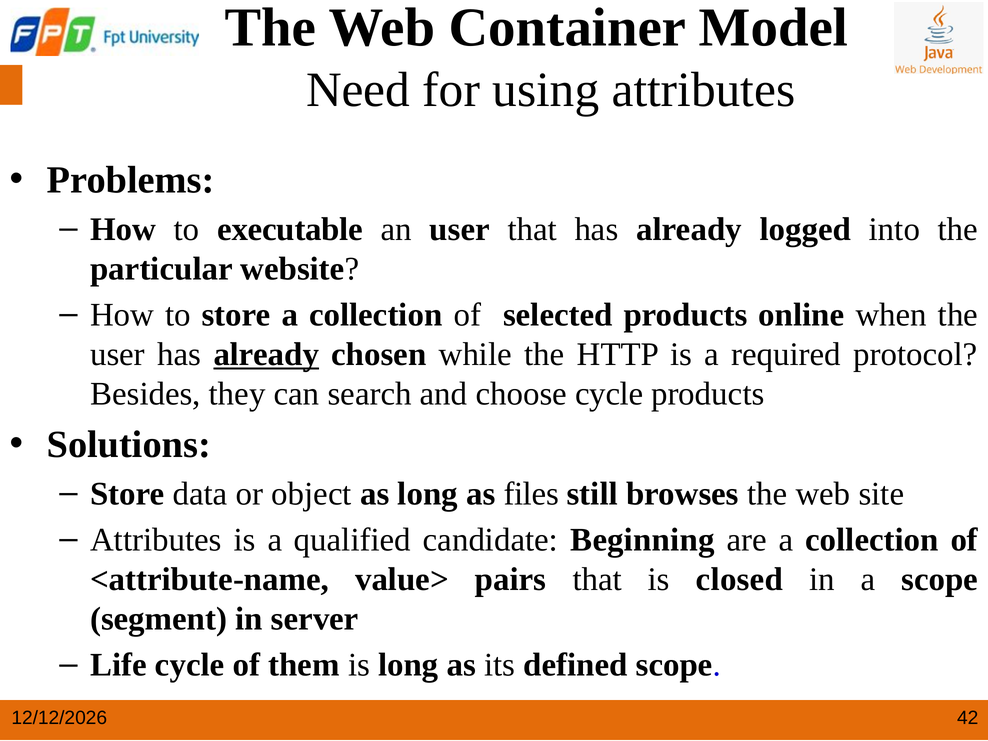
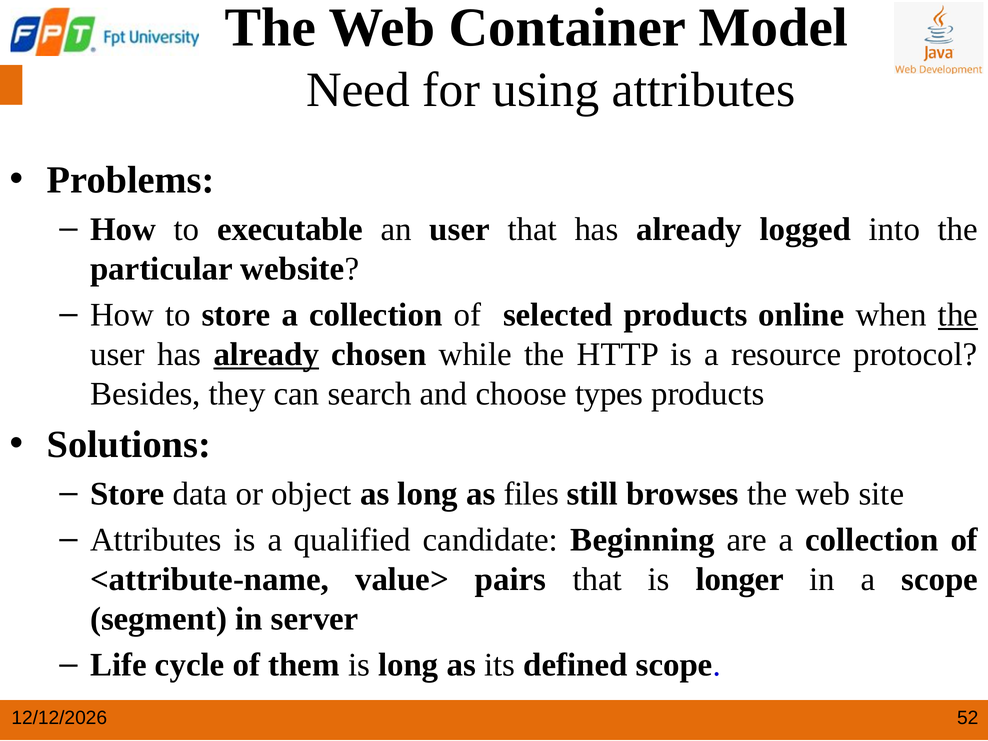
the at (958, 315) underline: none -> present
required: required -> resource
choose cycle: cycle -> types
closed: closed -> longer
42: 42 -> 52
